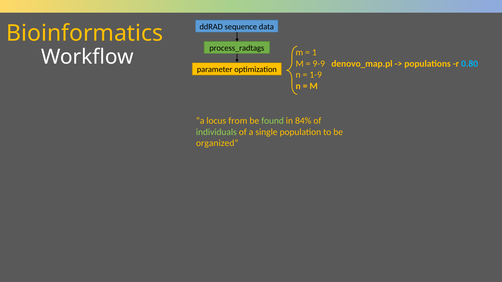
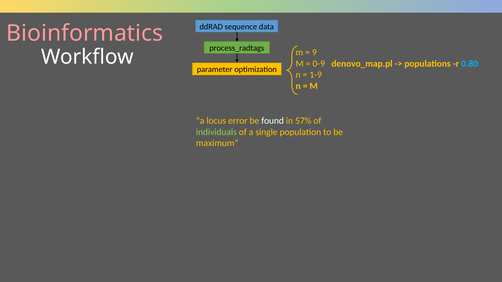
Bioinformatics colour: yellow -> pink
1: 1 -> 9
9-9: 9-9 -> 0-9
from: from -> error
found colour: light green -> white
84%: 84% -> 57%
organized: organized -> maximum
